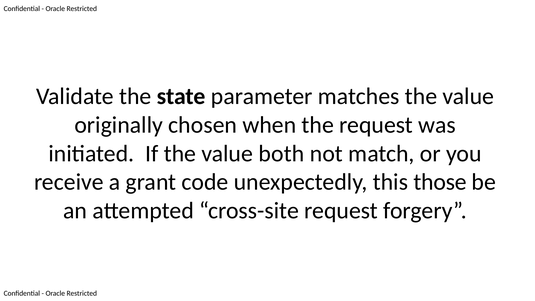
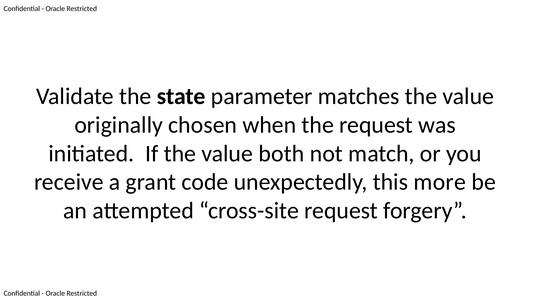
those: those -> more
